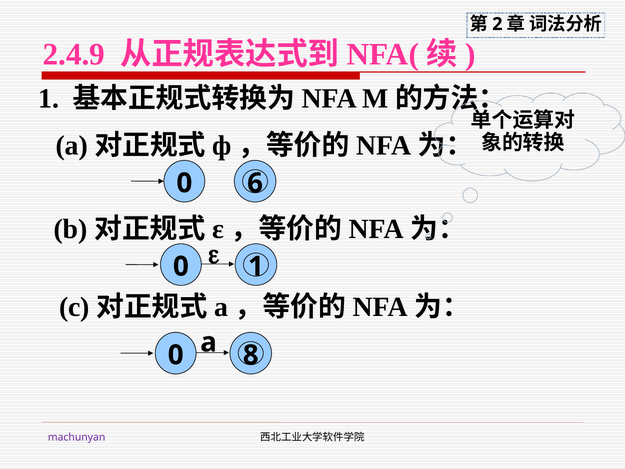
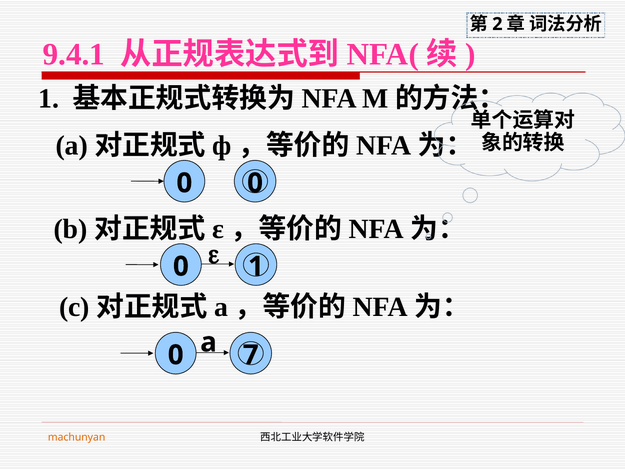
2.4.9: 2.4.9 -> 9.4.1
0 6: 6 -> 0
8: 8 -> 7
machunyan colour: purple -> orange
